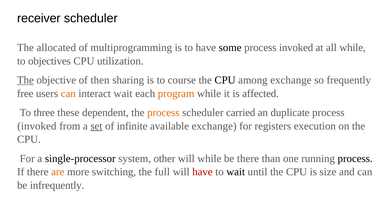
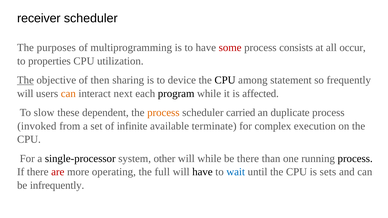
allocated: allocated -> purposes
some colour: black -> red
invoked at (296, 48): invoked -> consists
all while: while -> occur
objectives: objectives -> properties
course: course -> device
among exchange: exchange -> statement
free at (25, 94): free -> will
interact wait: wait -> next
program colour: orange -> black
three: three -> slow
set underline: present -> none
available exchange: exchange -> terminate
registers: registers -> complex
are colour: orange -> red
switching: switching -> operating
have at (202, 172) colour: red -> black
wait at (236, 172) colour: black -> blue
size: size -> sets
